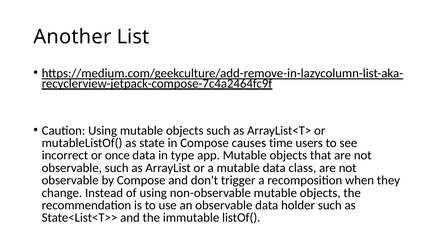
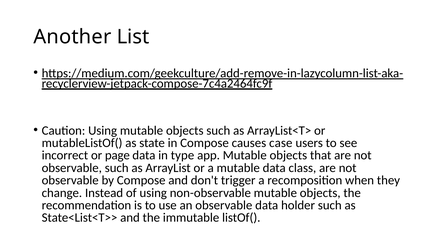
time: time -> case
once: once -> page
